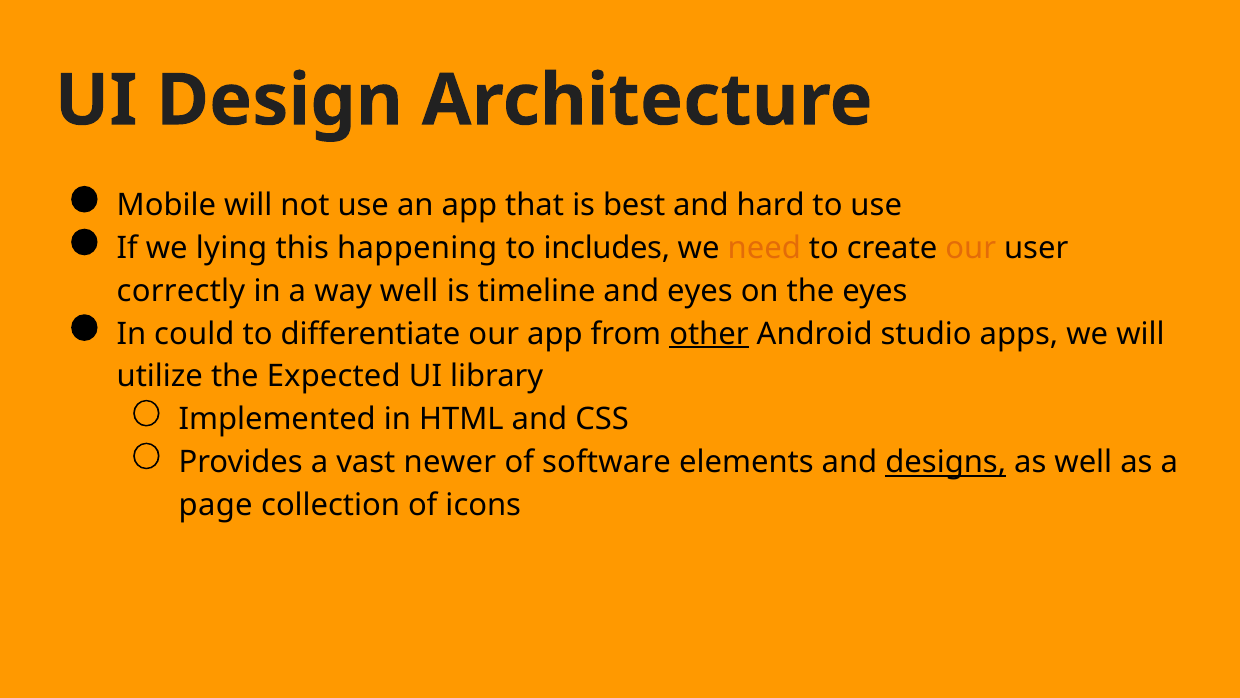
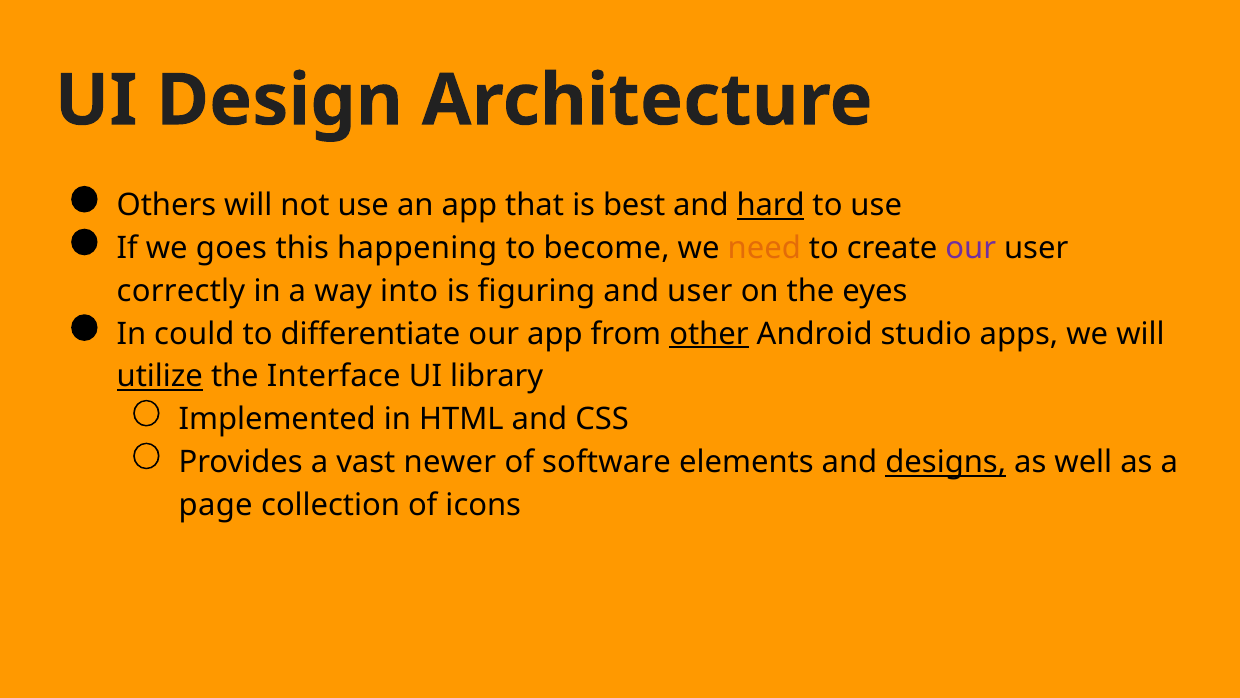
Mobile: Mobile -> Others
hard underline: none -> present
lying: lying -> goes
includes: includes -> become
our at (971, 248) colour: orange -> purple
way well: well -> into
timeline: timeline -> figuring
and eyes: eyes -> user
utilize underline: none -> present
Expected: Expected -> Interface
